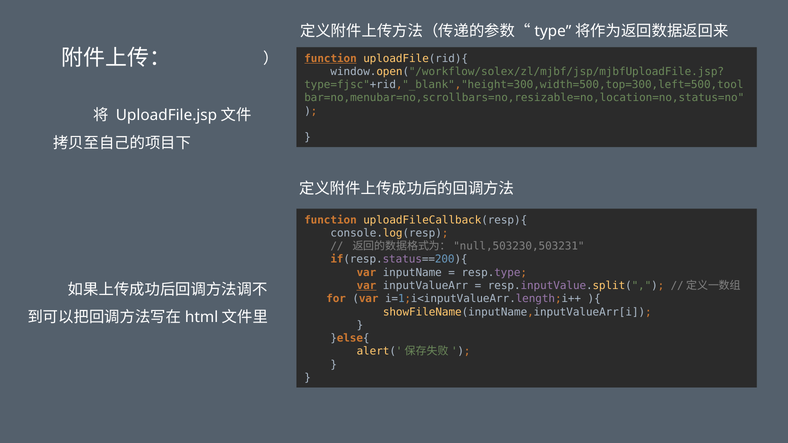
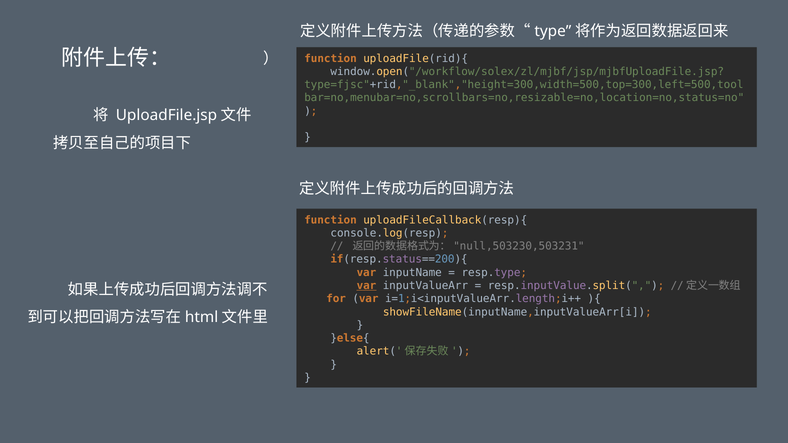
function at (331, 58) underline: present -> none
